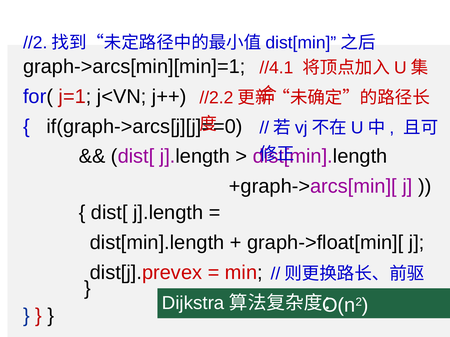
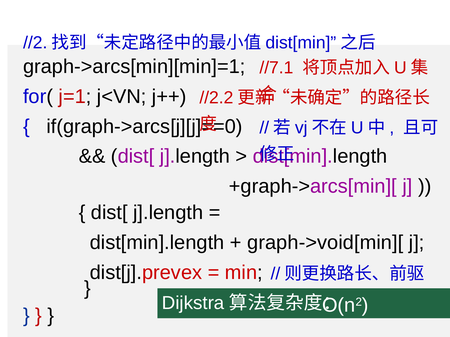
//4.1: //4.1 -> //7.1
graph->float[min][: graph->float[min][ -> graph->void[min][
